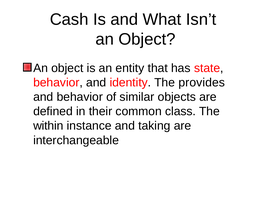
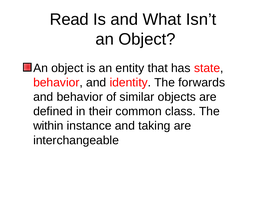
Cash: Cash -> Read
provides: provides -> forwards
